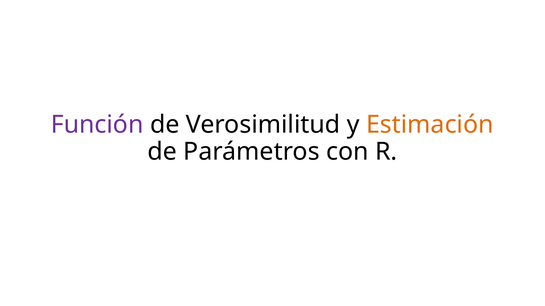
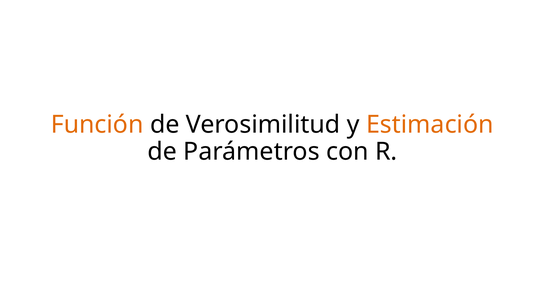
Función colour: purple -> orange
